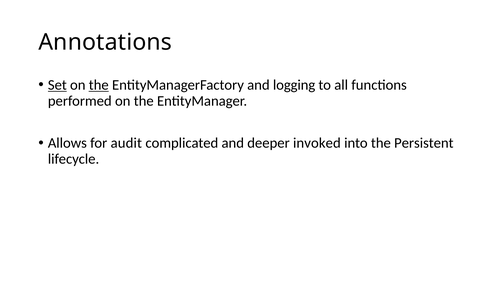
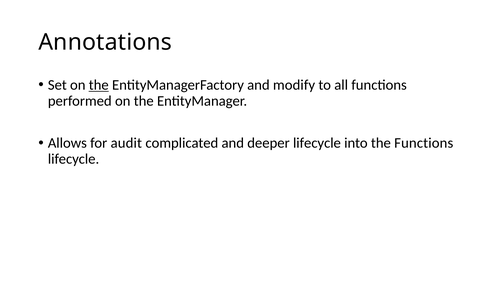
Set underline: present -> none
logging: logging -> modify
deeper invoked: invoked -> lifecycle
the Persistent: Persistent -> Functions
